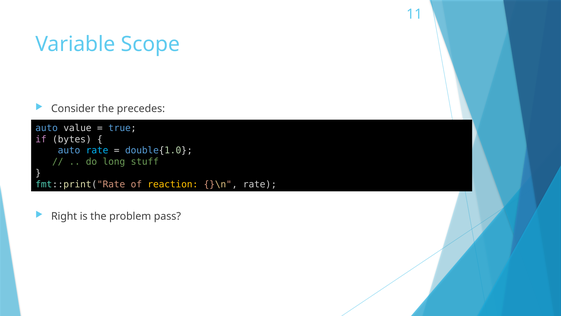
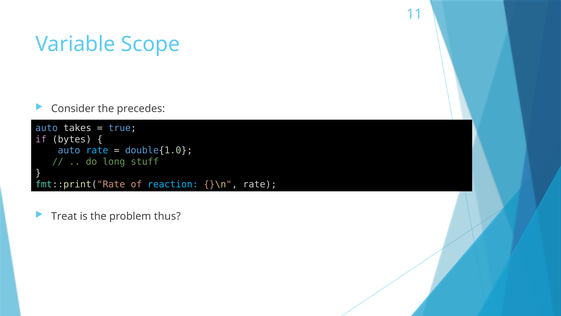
value: value -> takes
reaction colour: yellow -> light blue
Right: Right -> Treat
pass: pass -> thus
